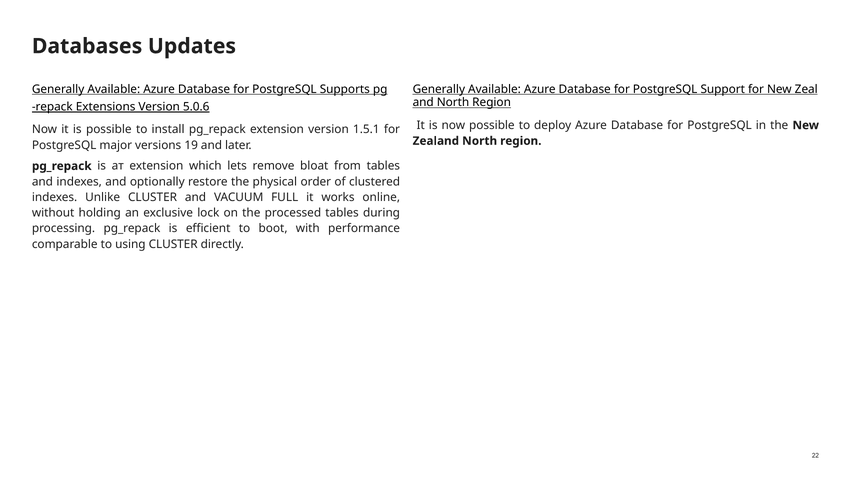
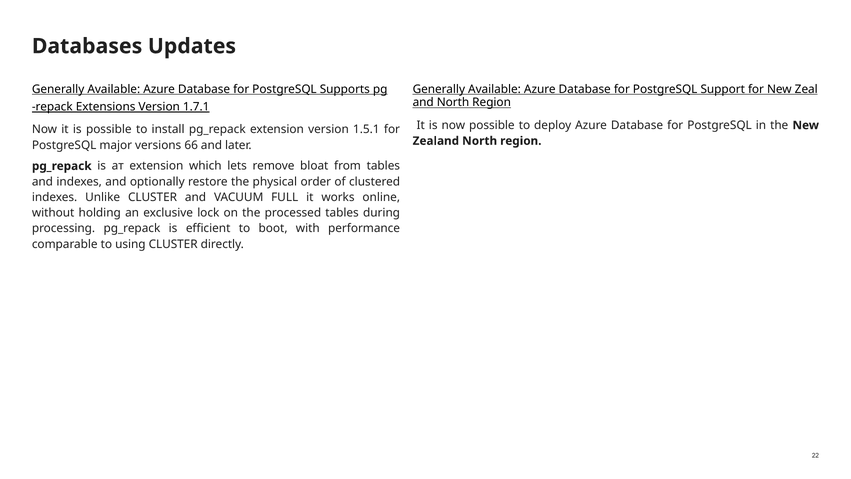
5.0.6: 5.0.6 -> 1.7.1
19: 19 -> 66
